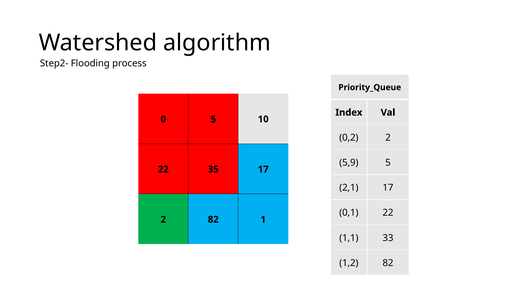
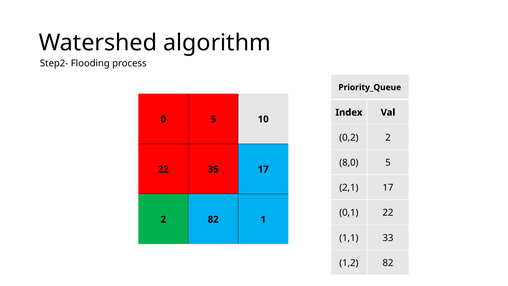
5,9: 5,9 -> 8,0
